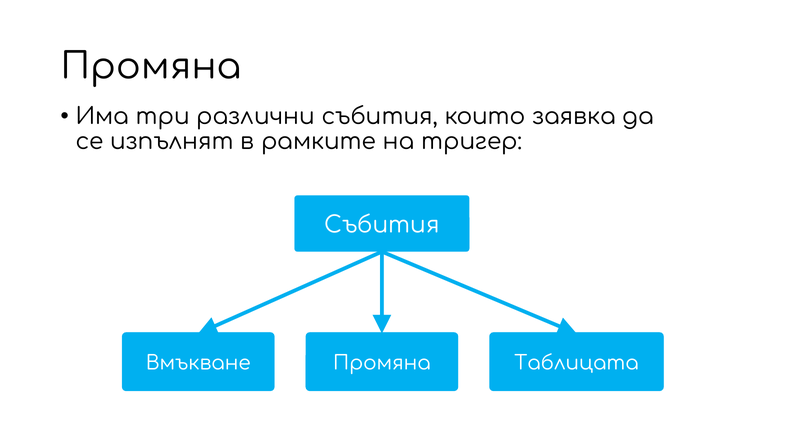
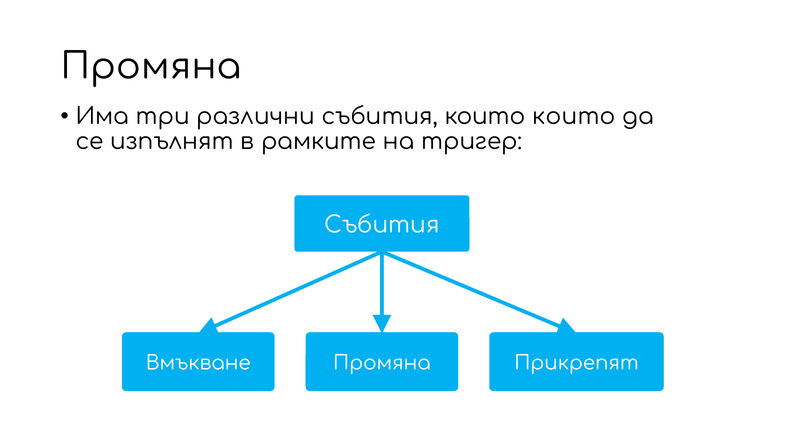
които заявка: заявка -> които
Таблицата: Таблицата -> Прикрепят
